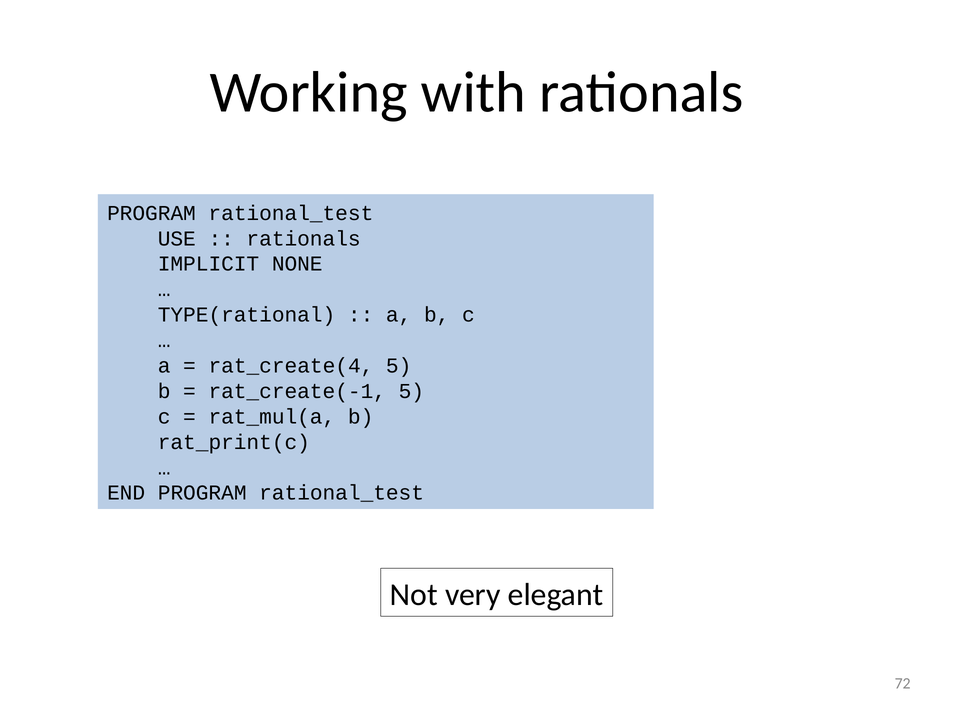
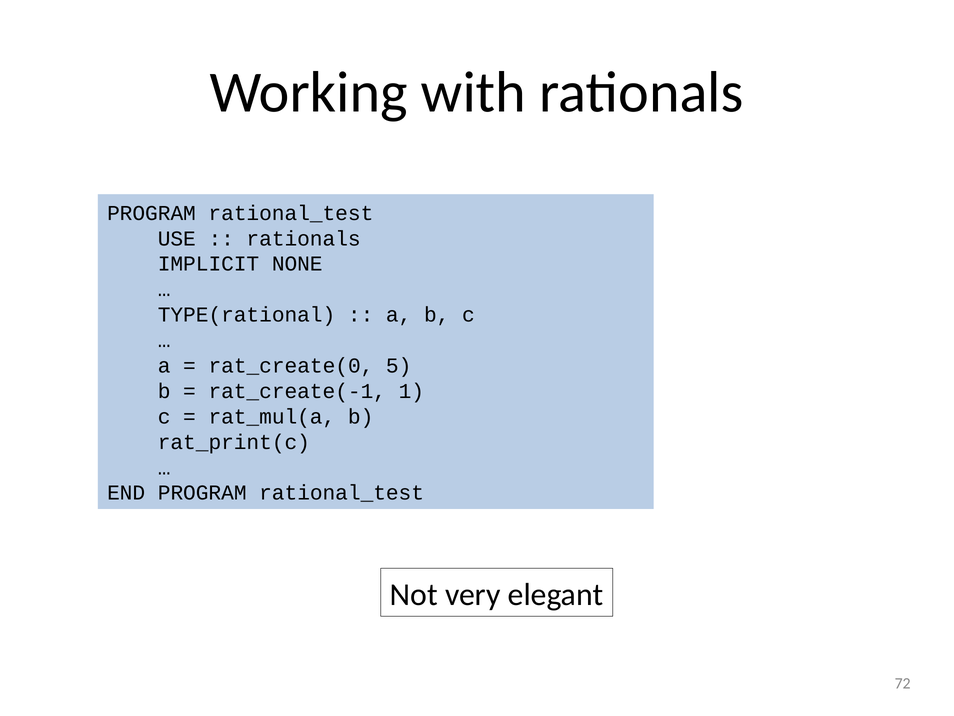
rat_create(4: rat_create(4 -> rat_create(0
rat_create(-1 5: 5 -> 1
